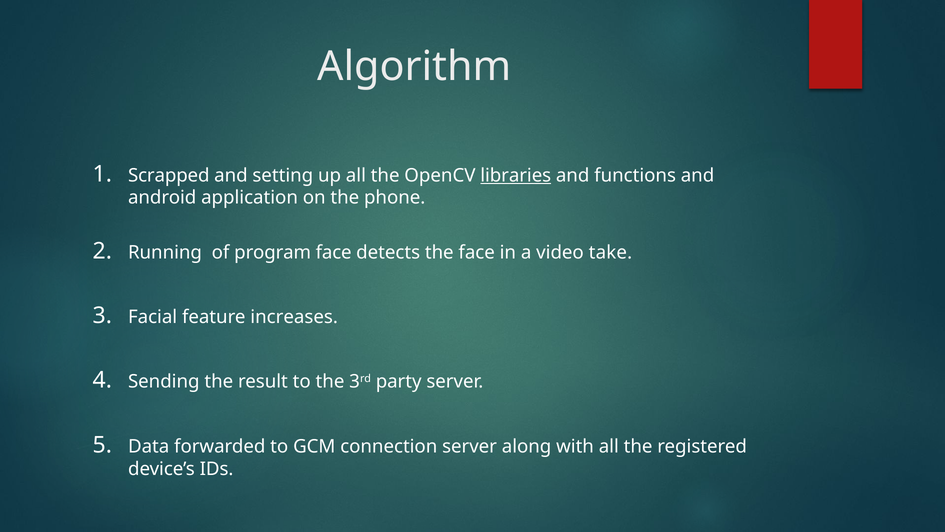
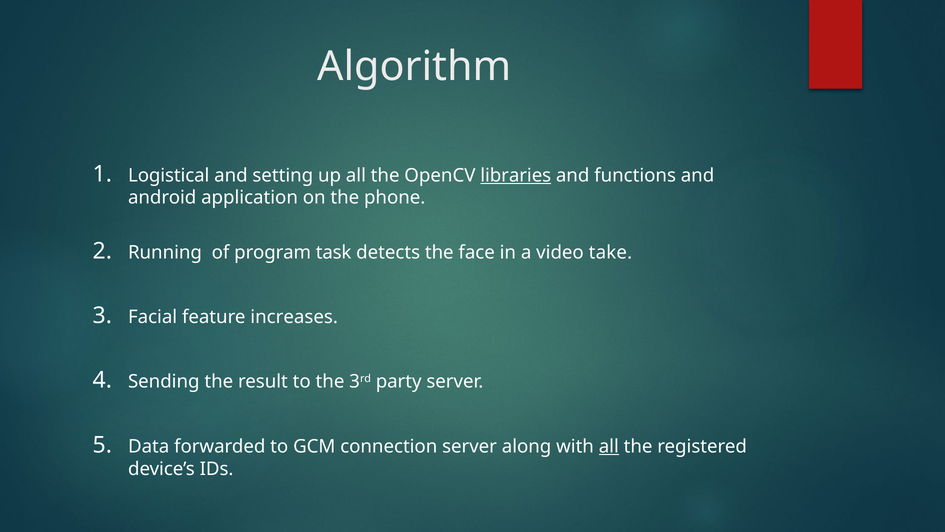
Scrapped: Scrapped -> Logistical
program face: face -> task
all at (609, 446) underline: none -> present
